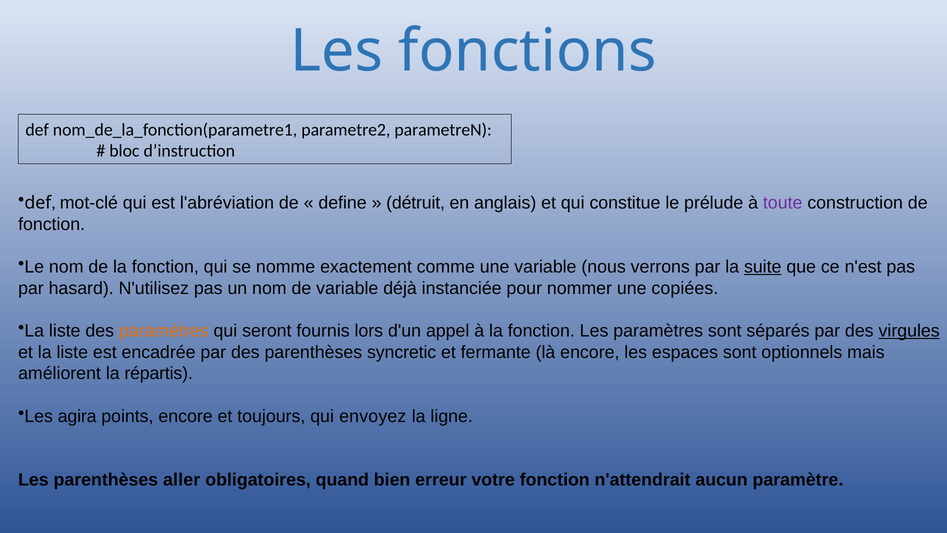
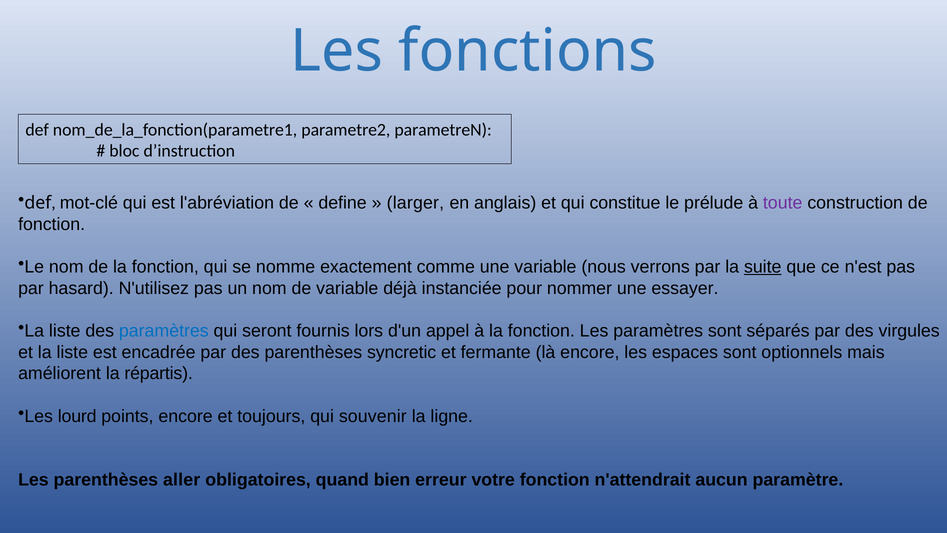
détruit: détruit -> larger
copiées: copiées -> essayer
paramètres at (164, 331) colour: orange -> blue
virgules underline: present -> none
agira: agira -> lourd
envoyez: envoyez -> souvenir
